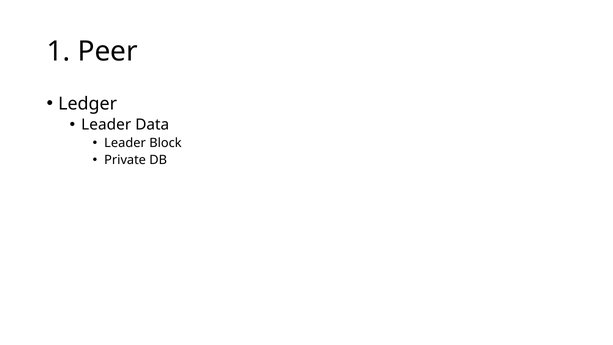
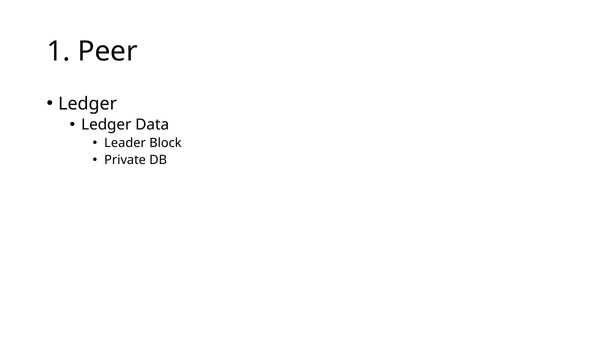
Leader at (106, 125): Leader -> Ledger
